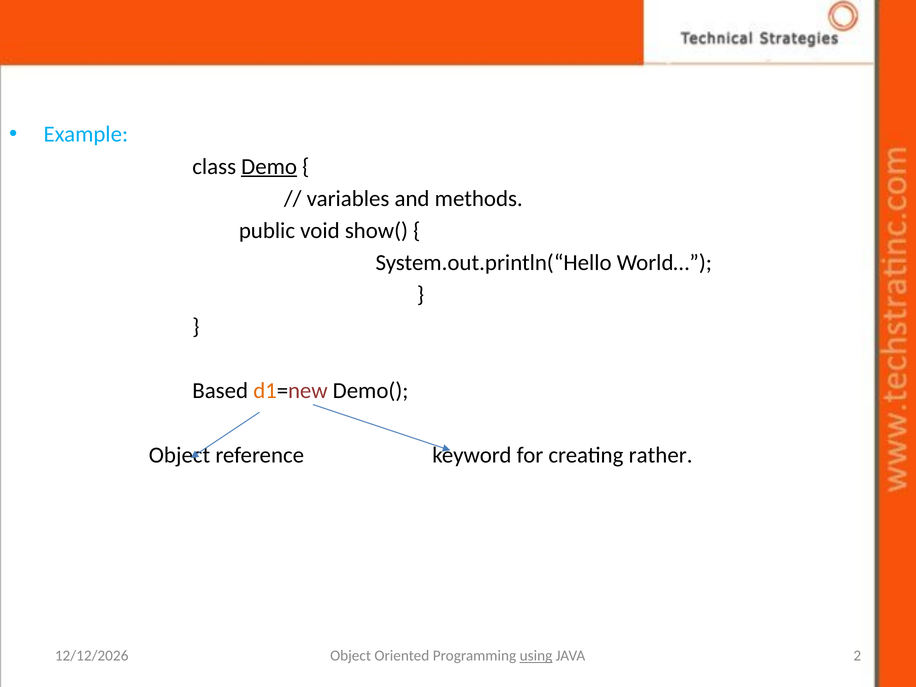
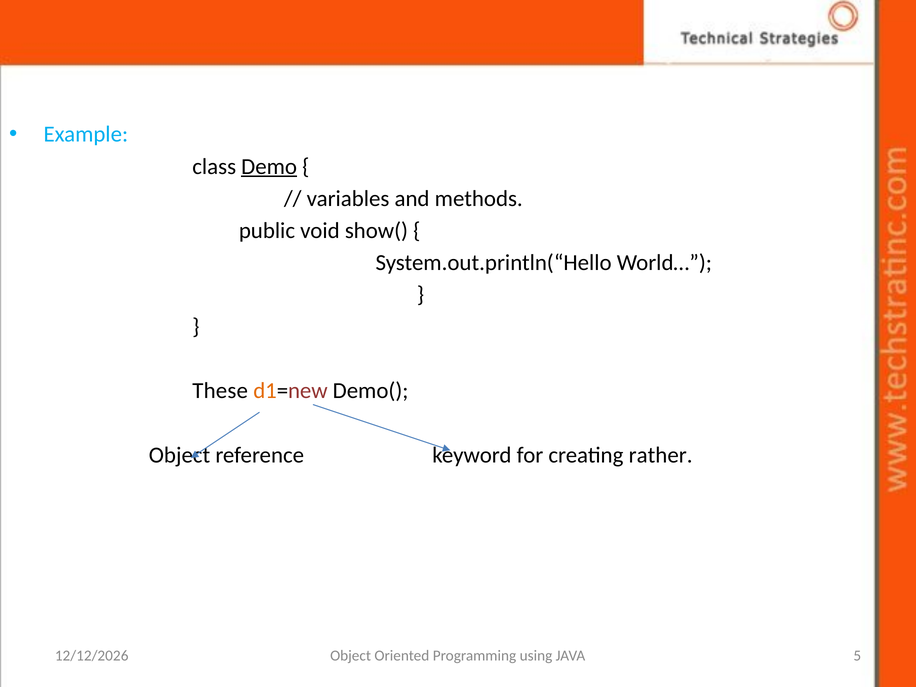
Based: Based -> These
using underline: present -> none
2: 2 -> 5
